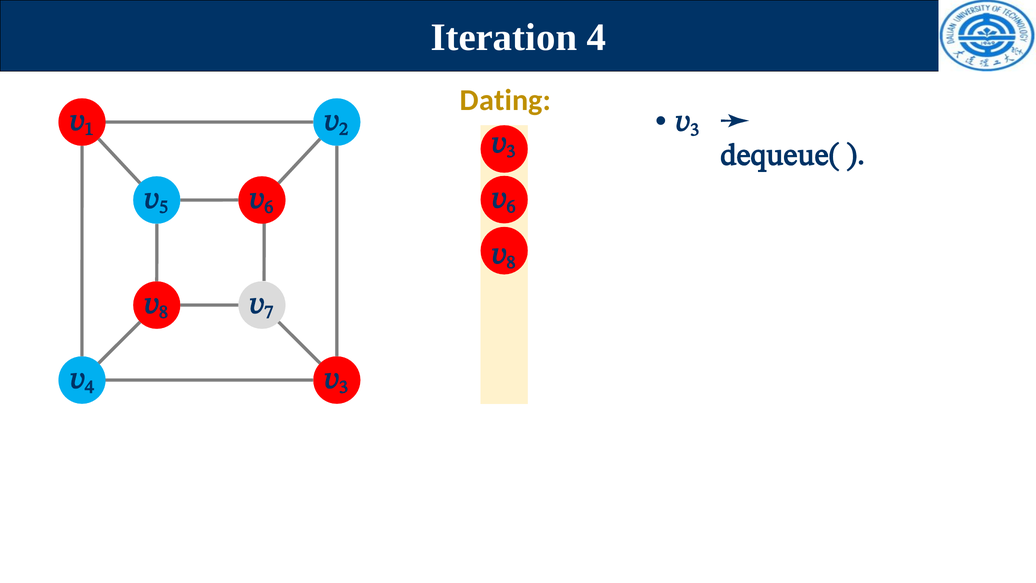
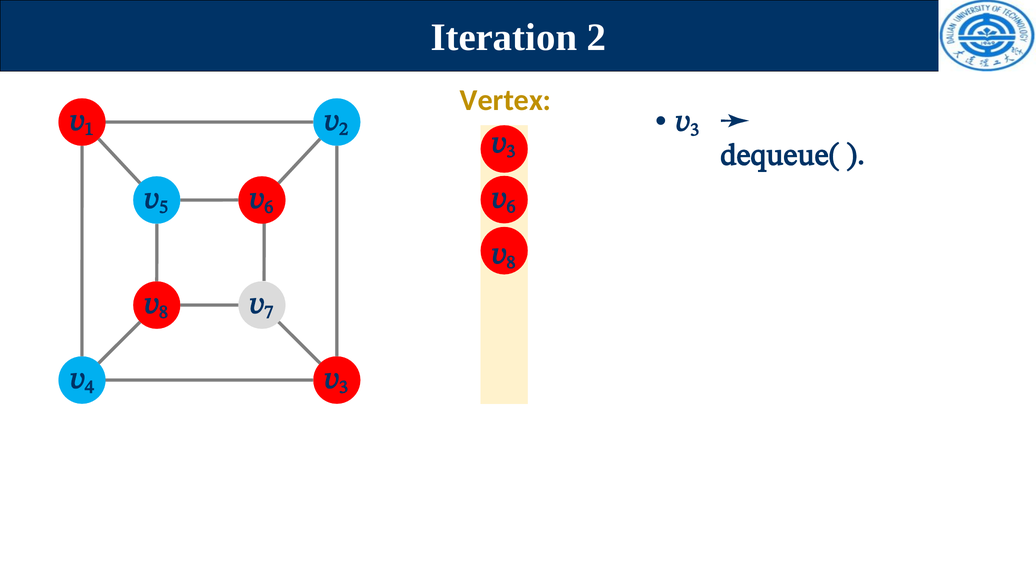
Iteration 4: 4 -> 2
Dating: Dating -> Vertex
